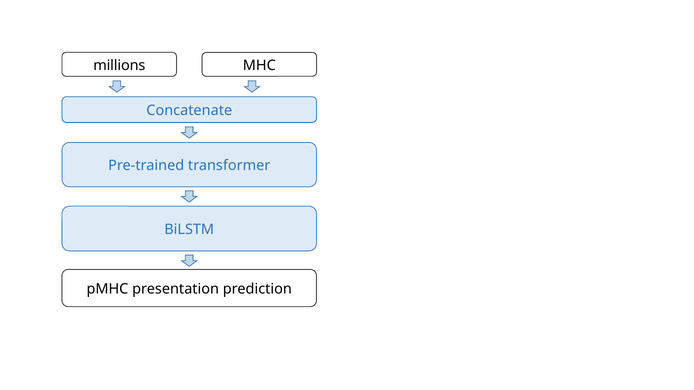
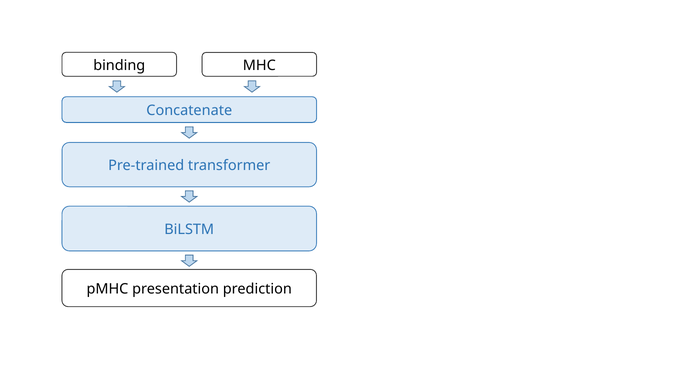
millions: millions -> binding
